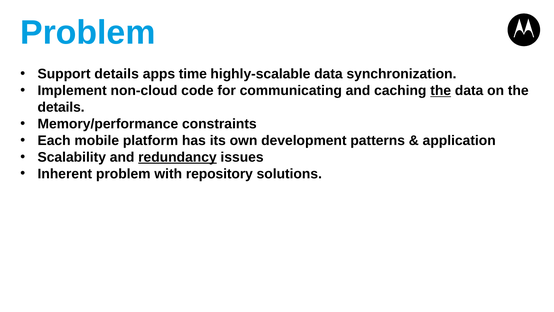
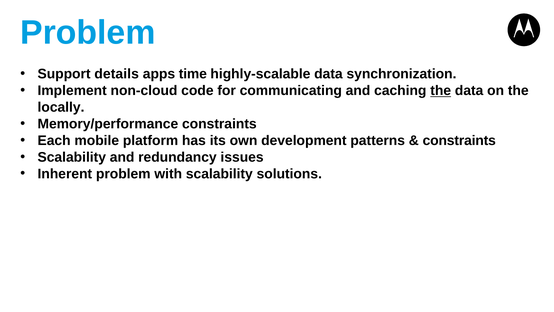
details at (61, 107): details -> locally
application at (459, 140): application -> constraints
redundancy underline: present -> none
with repository: repository -> scalability
